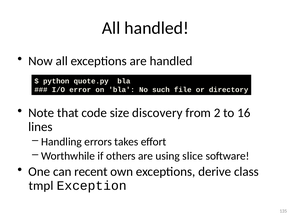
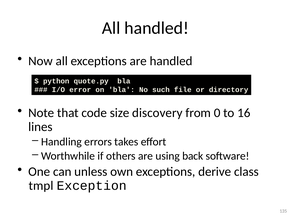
2: 2 -> 0
slice: slice -> back
recent: recent -> unless
